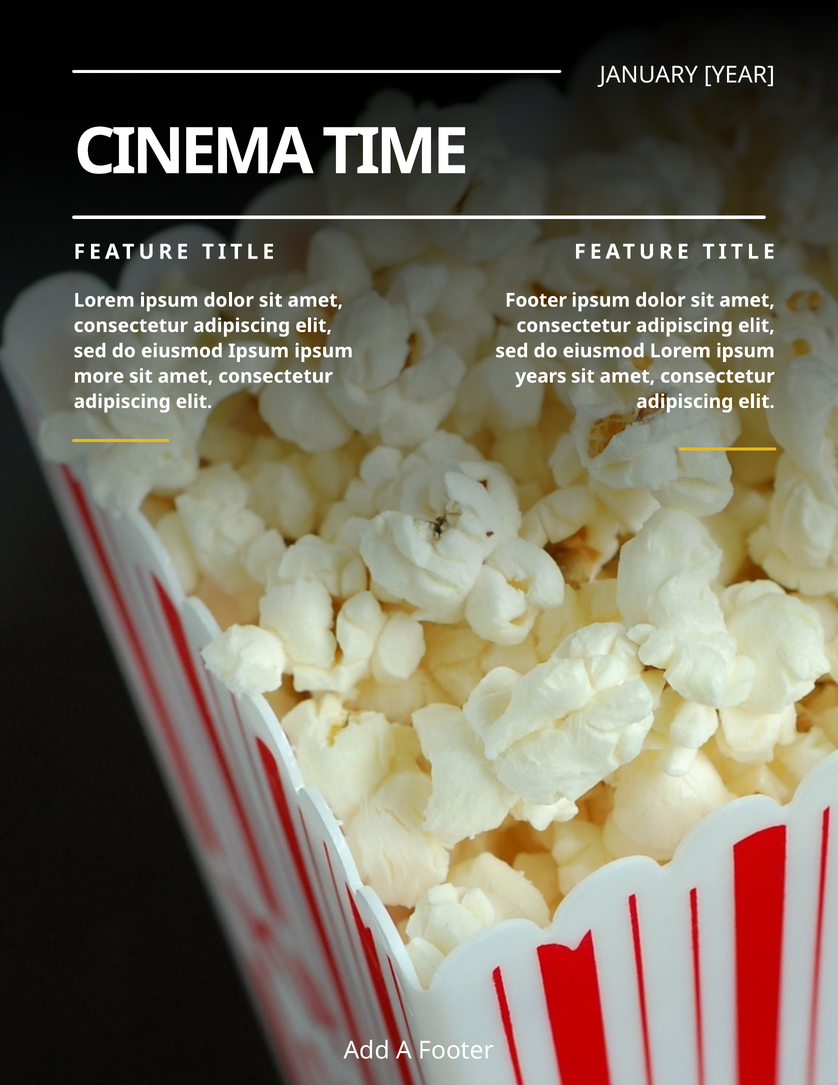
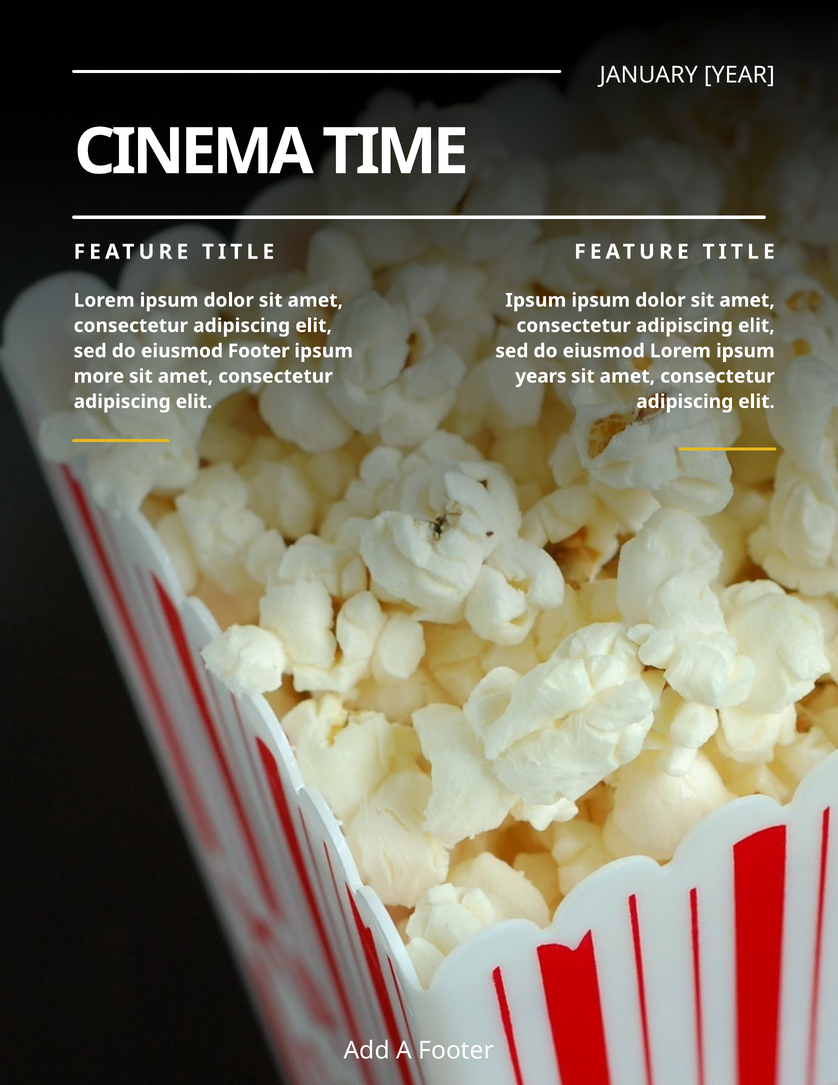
Footer at (536, 300): Footer -> Ipsum
eiusmod Ipsum: Ipsum -> Footer
